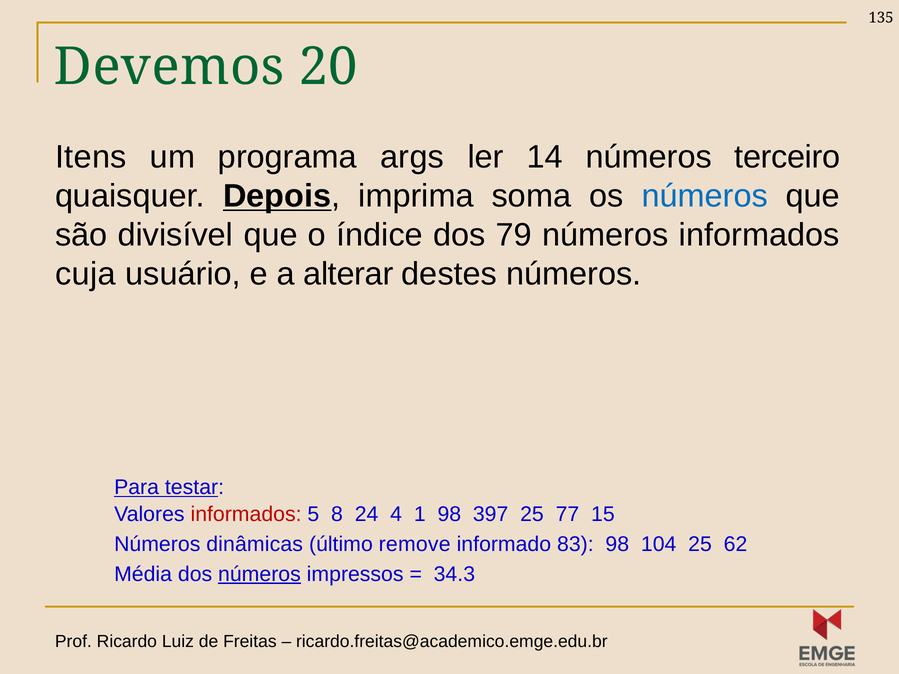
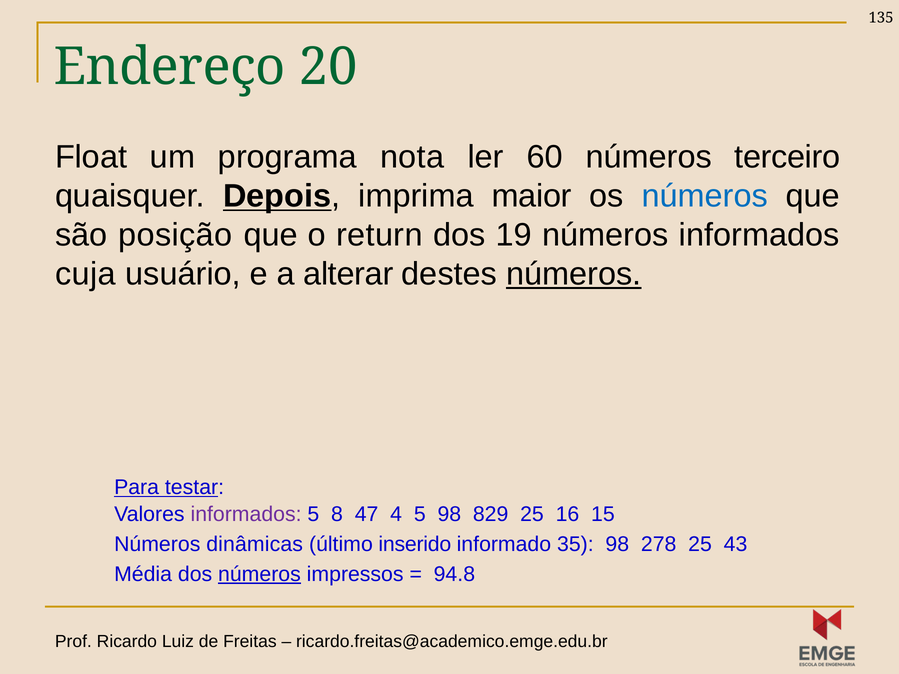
Devemos: Devemos -> Endereço
Itens: Itens -> Float
args: args -> nota
14: 14 -> 60
soma: soma -> maior
divisível: divisível -> posição
índice: índice -> return
79: 79 -> 19
números at (574, 274) underline: none -> present
informados at (246, 514) colour: red -> purple
24: 24 -> 47
4 1: 1 -> 5
397: 397 -> 829
77: 77 -> 16
remove: remove -> inserido
83: 83 -> 35
104: 104 -> 278
62: 62 -> 43
34.3: 34.3 -> 94.8
